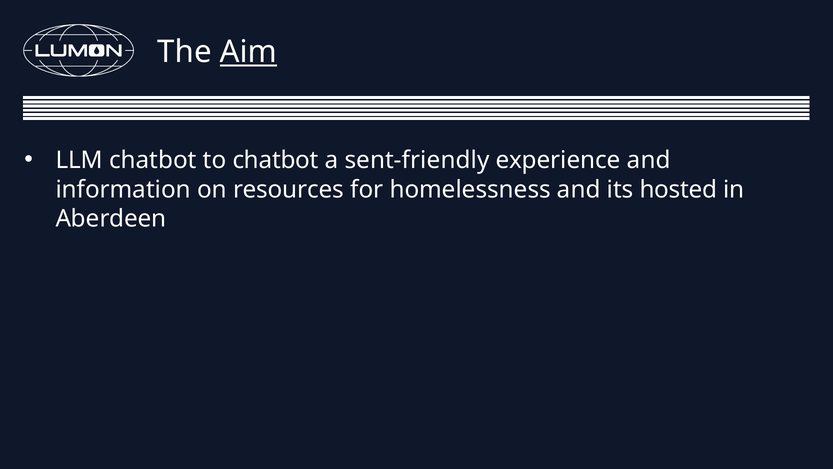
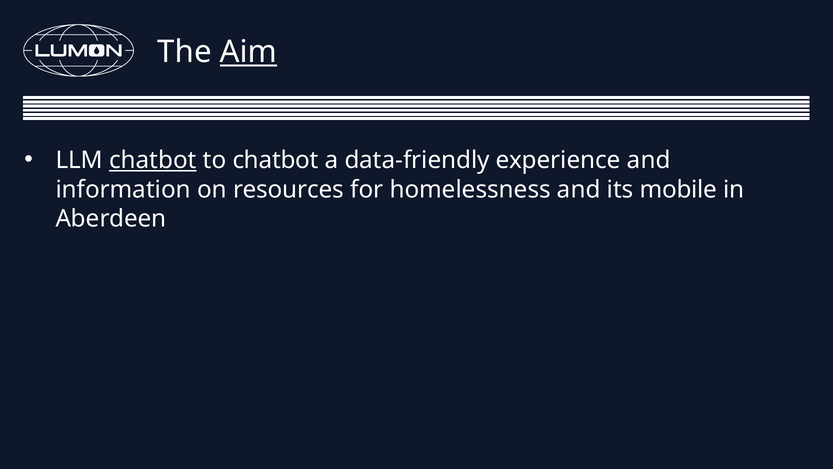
chatbot at (153, 160) underline: none -> present
sent-friendly: sent-friendly -> data-friendly
hosted: hosted -> mobile
